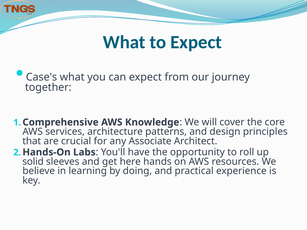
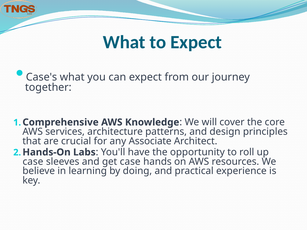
solid at (33, 162): solid -> case
get here: here -> case
